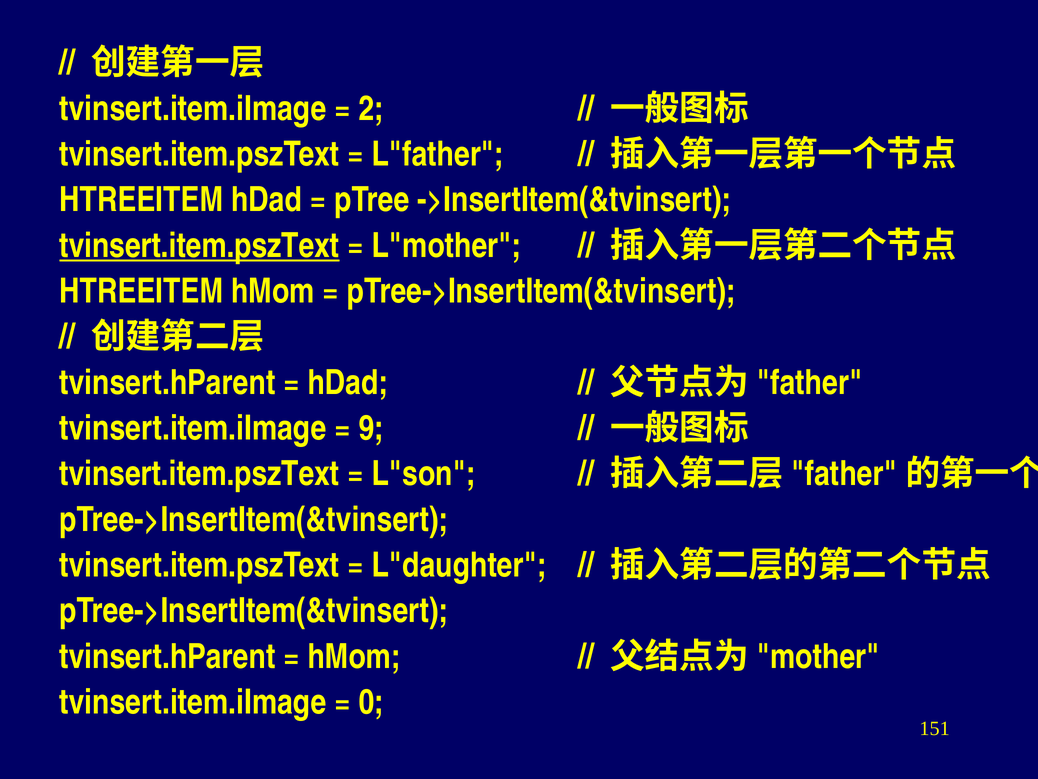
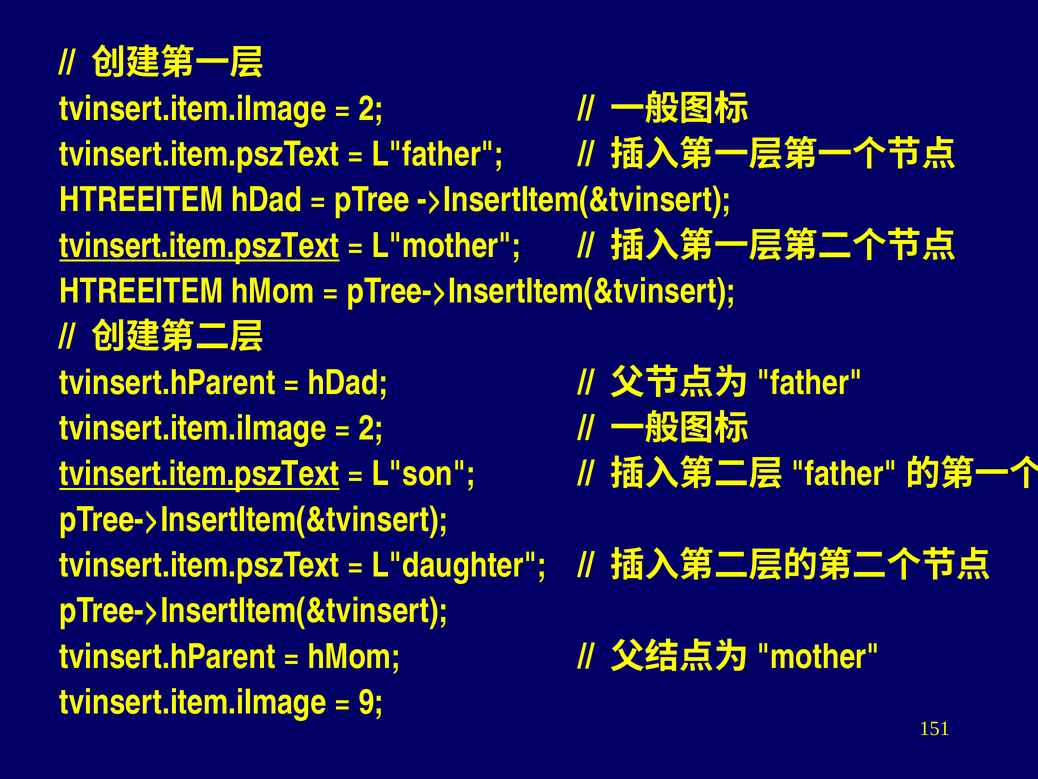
9 at (371, 428): 9 -> 2
tvinsert.item.pszText at (199, 474) underline: none -> present
0: 0 -> 9
